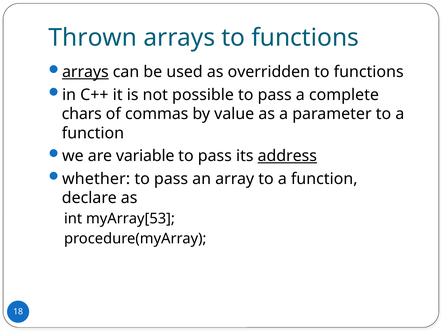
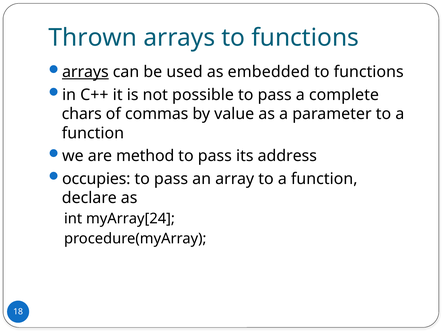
overridden: overridden -> embedded
variable: variable -> method
address underline: present -> none
whether: whether -> occupies
myArray[53: myArray[53 -> myArray[24
